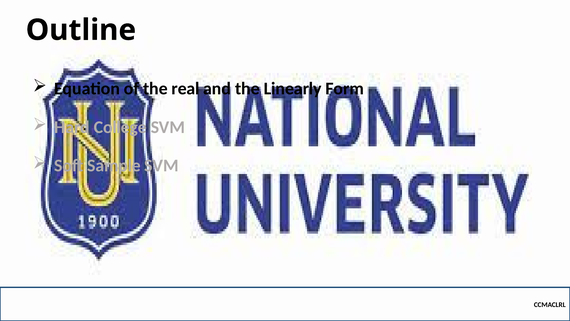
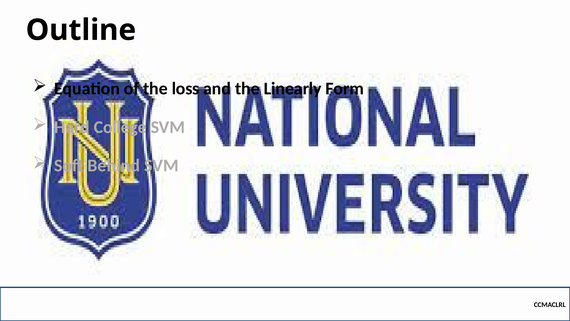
real: real -> loss
Sample: Sample -> Behind
